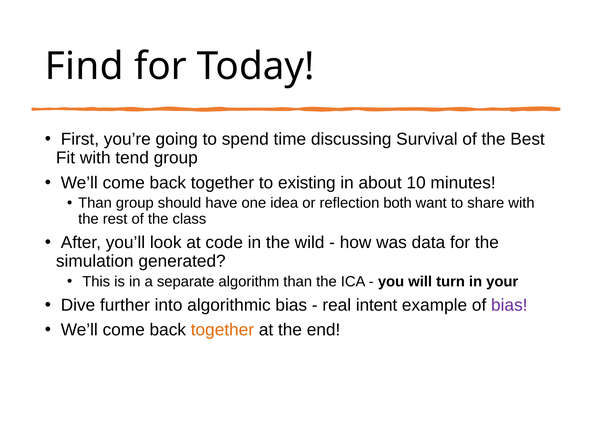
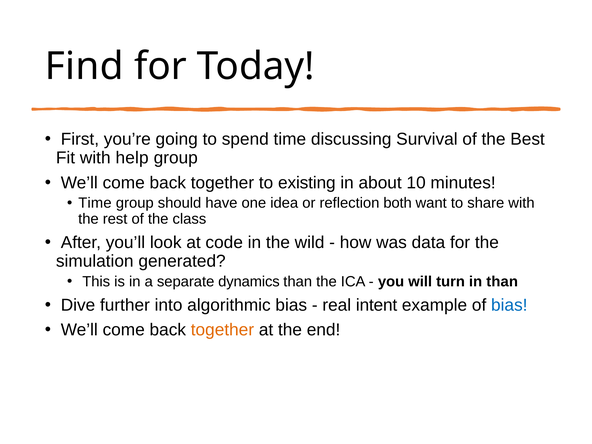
tend: tend -> help
Than at (95, 203): Than -> Time
algorithm: algorithm -> dynamics
in your: your -> than
bias at (509, 305) colour: purple -> blue
